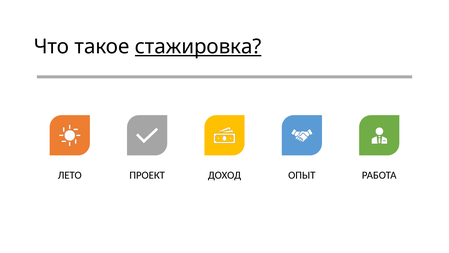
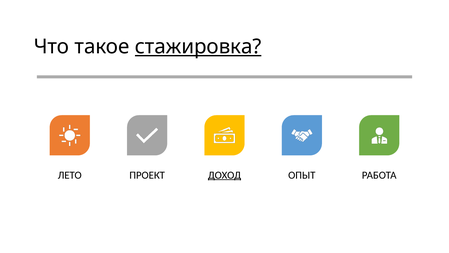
ДОХОД underline: none -> present
